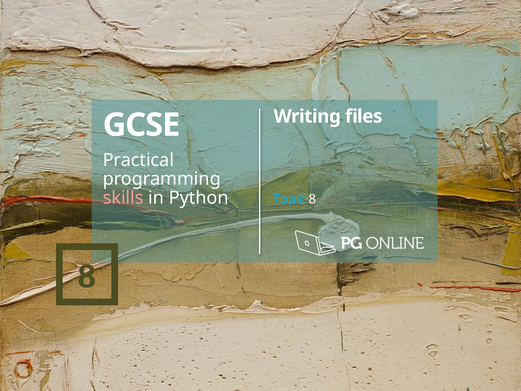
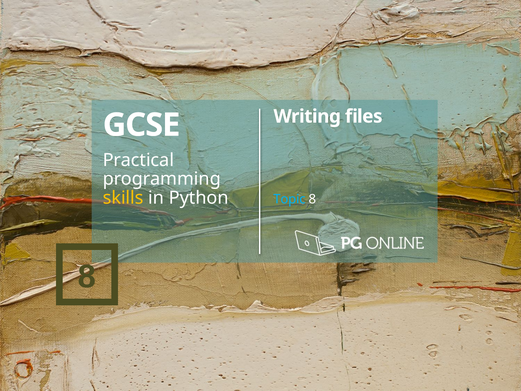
skills colour: pink -> yellow
